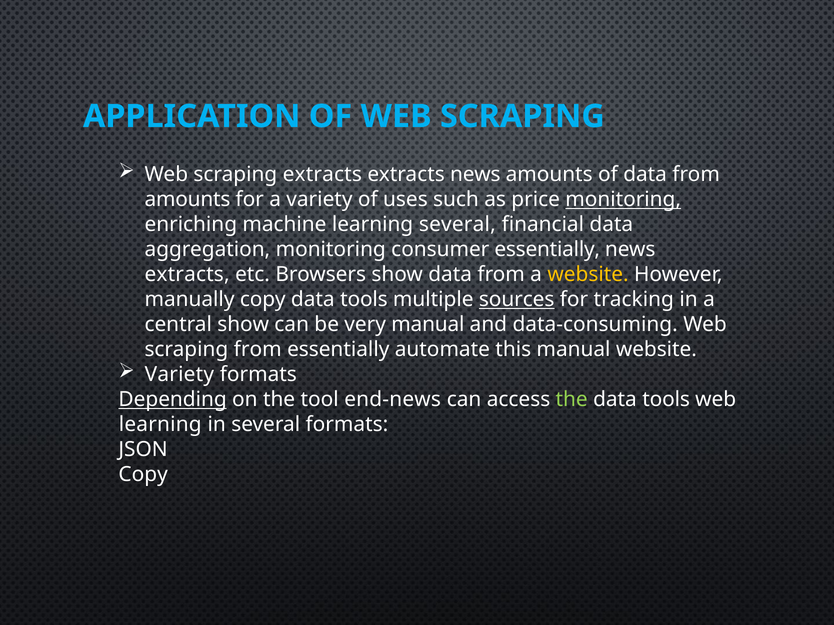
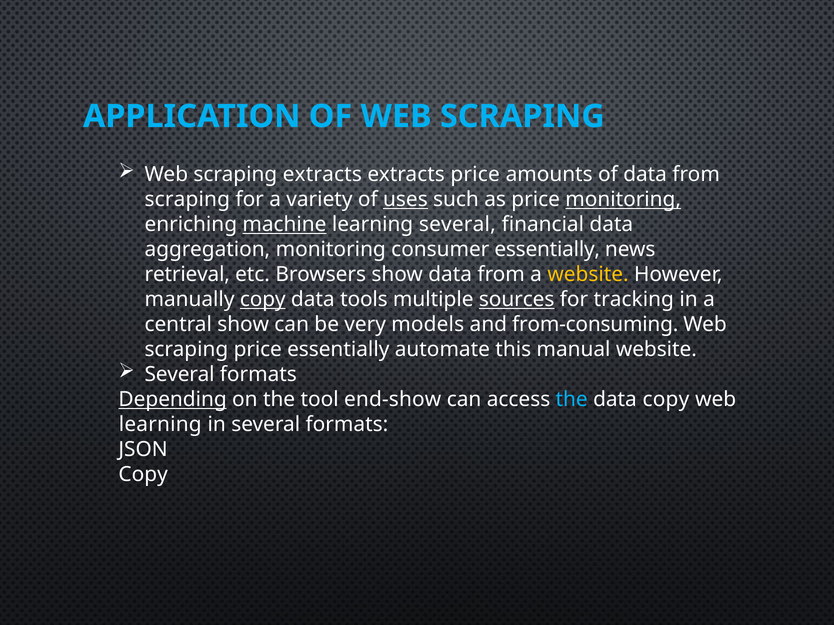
extracts news: news -> price
amounts at (187, 200): amounts -> scraping
uses underline: none -> present
machine underline: none -> present
extracts at (187, 275): extracts -> retrieval
copy at (263, 300) underline: none -> present
very manual: manual -> models
data-consuming: data-consuming -> from-consuming
scraping from: from -> price
Variety at (179, 375): Variety -> Several
end-news: end-news -> end-show
the at (572, 400) colour: light green -> light blue
tools at (666, 400): tools -> copy
